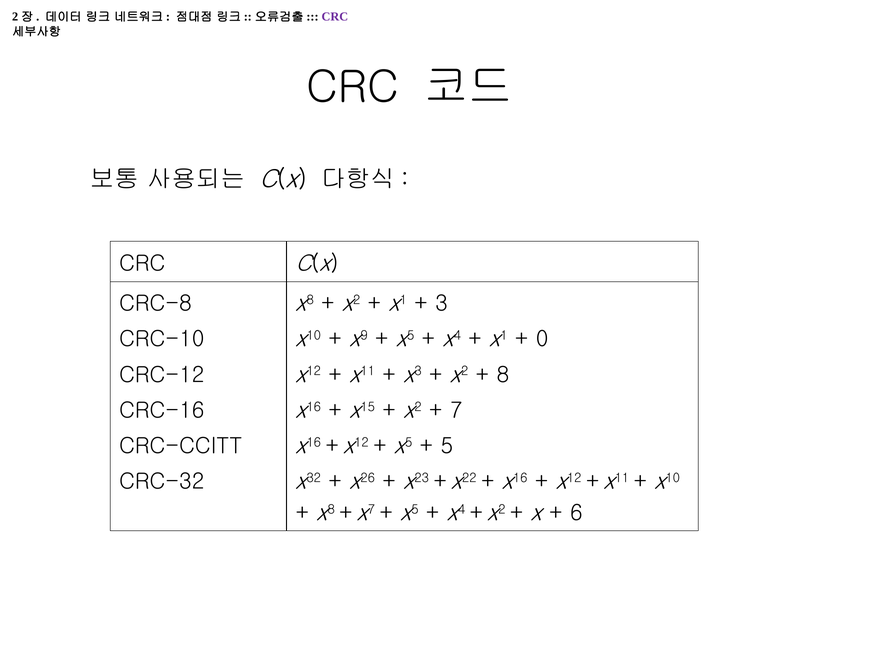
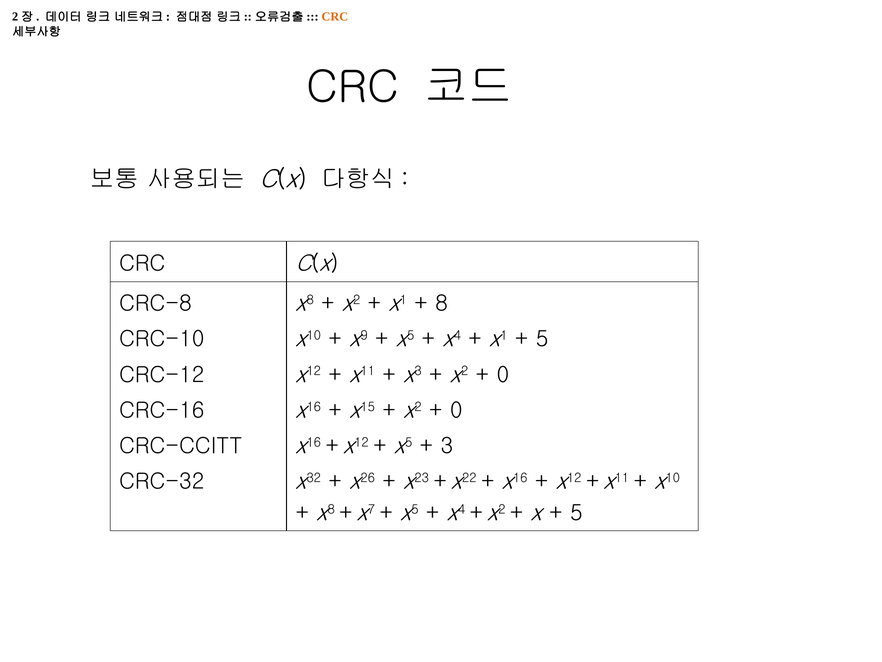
CRC at (335, 17) colour: purple -> orange
3: 3 -> 8
0 at (542, 339): 0 -> 5
8 at (503, 375): 8 -> 0
7 at (456, 410): 7 -> 0
5: 5 -> 3
6 at (576, 512): 6 -> 5
